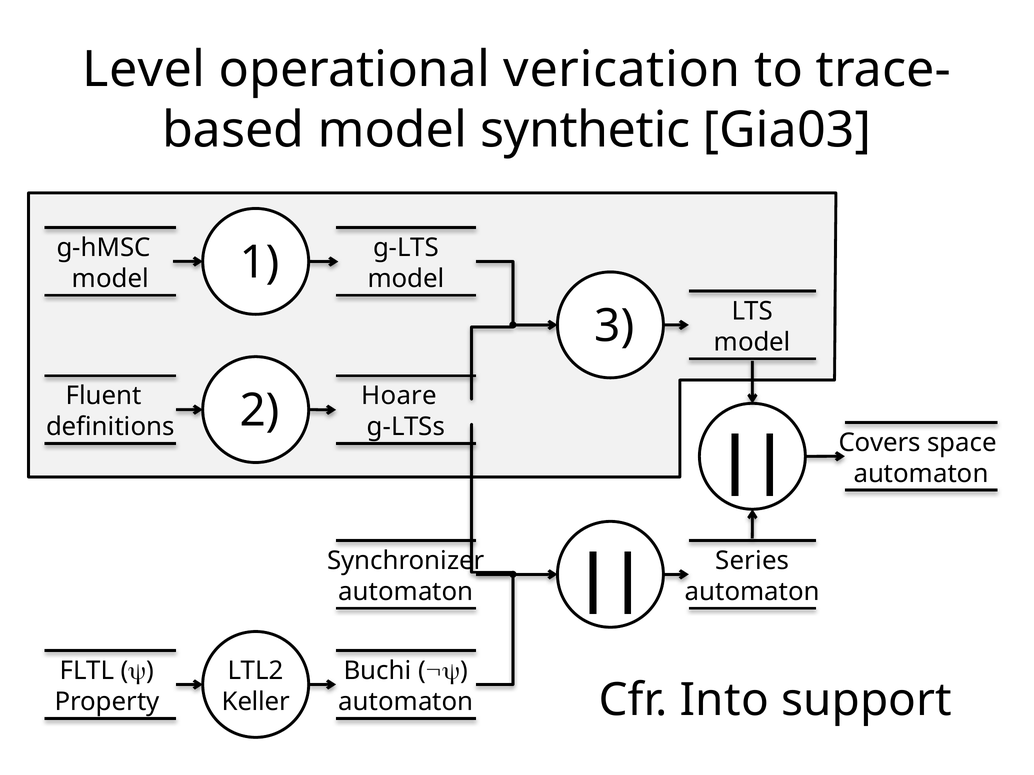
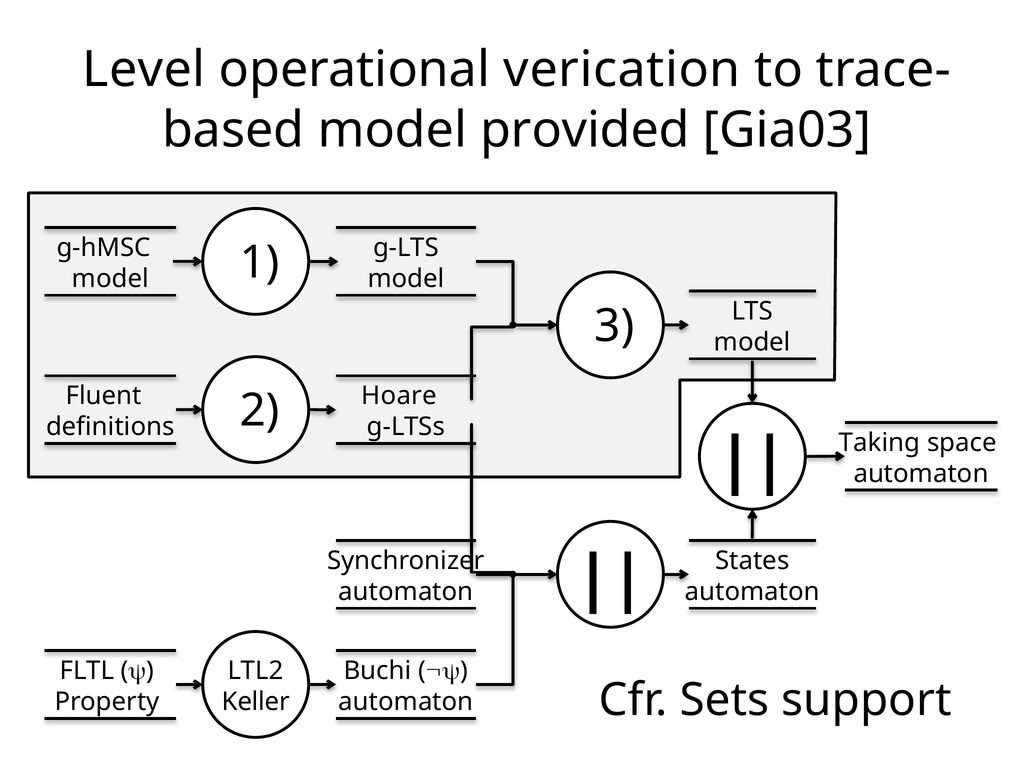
synthetic: synthetic -> provided
Covers: Covers -> Taking
Series: Series -> States
Into: Into -> Sets
